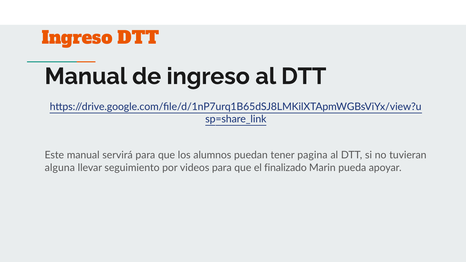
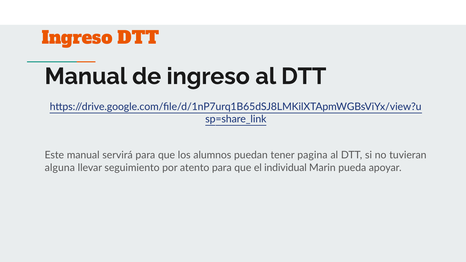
videos: videos -> atento
finalizado: finalizado -> individual
